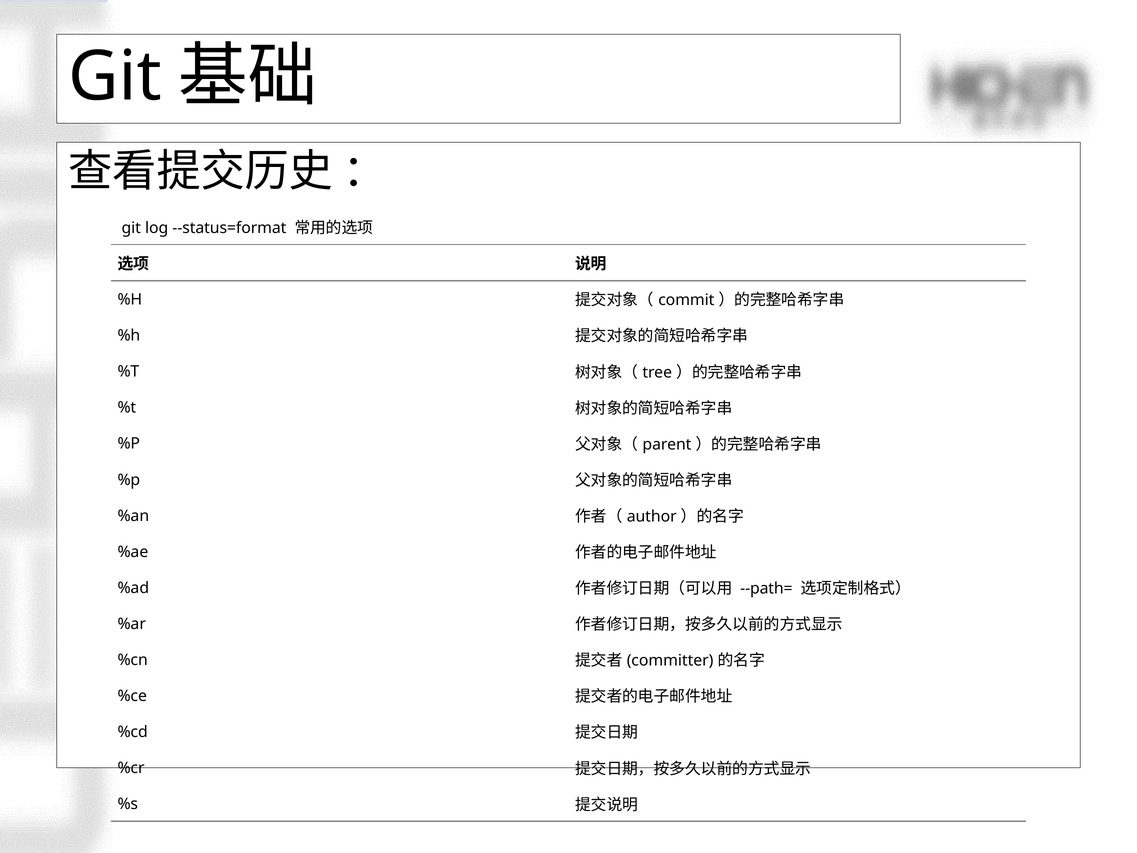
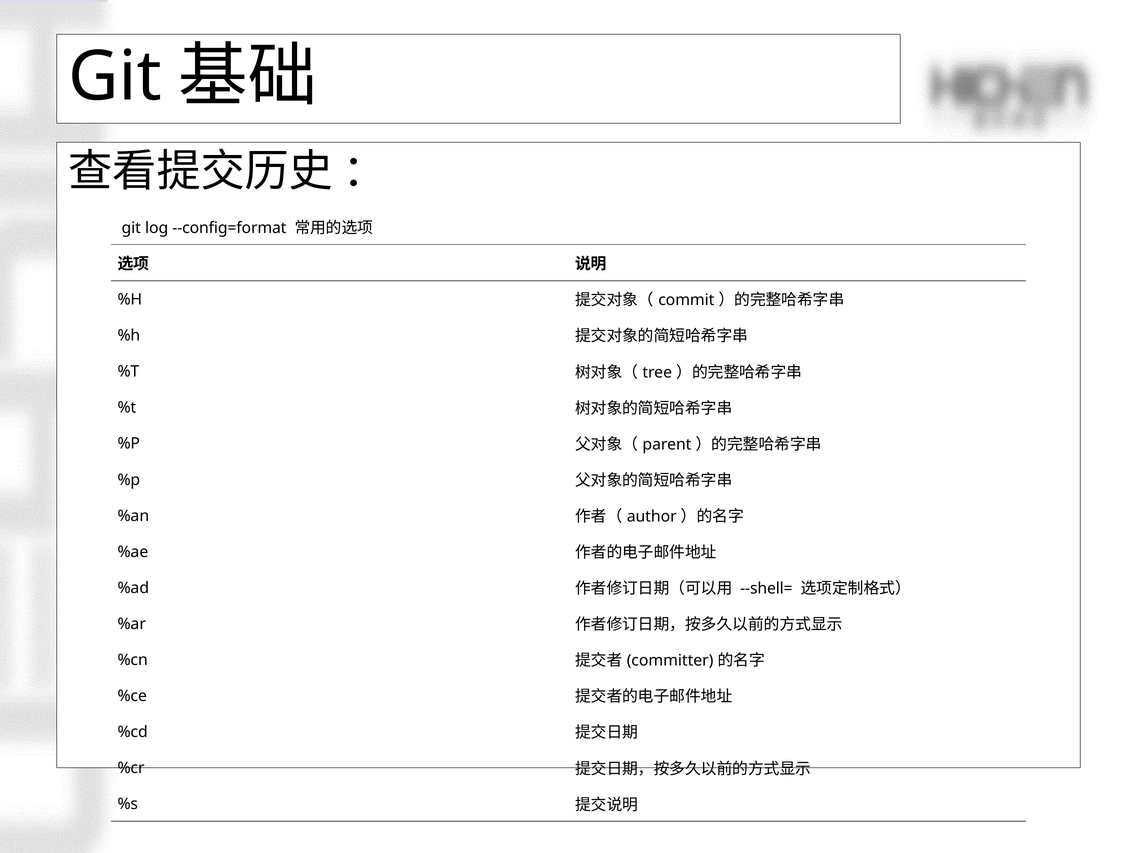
--status=format: --status=format -> --config=format
--path=: --path= -> --shell=
